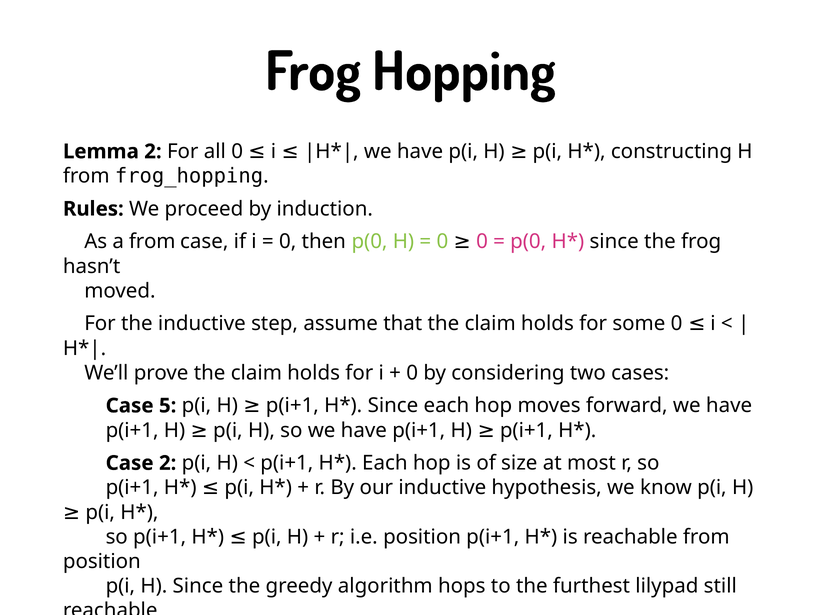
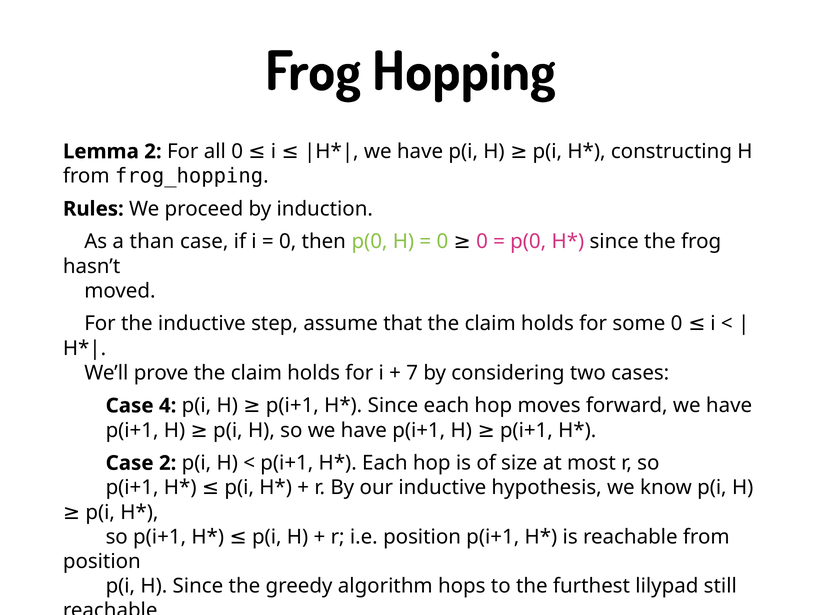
a from: from -> than
0 at (412, 373): 0 -> 7
5: 5 -> 4
